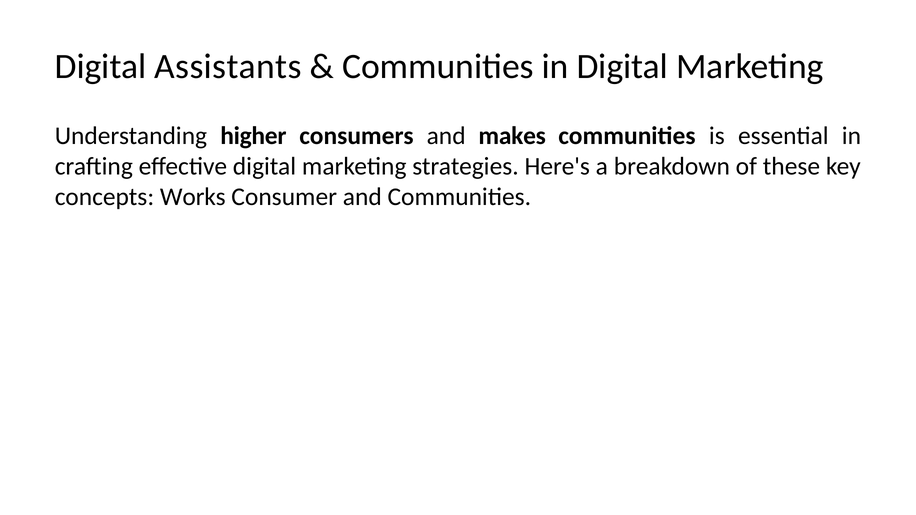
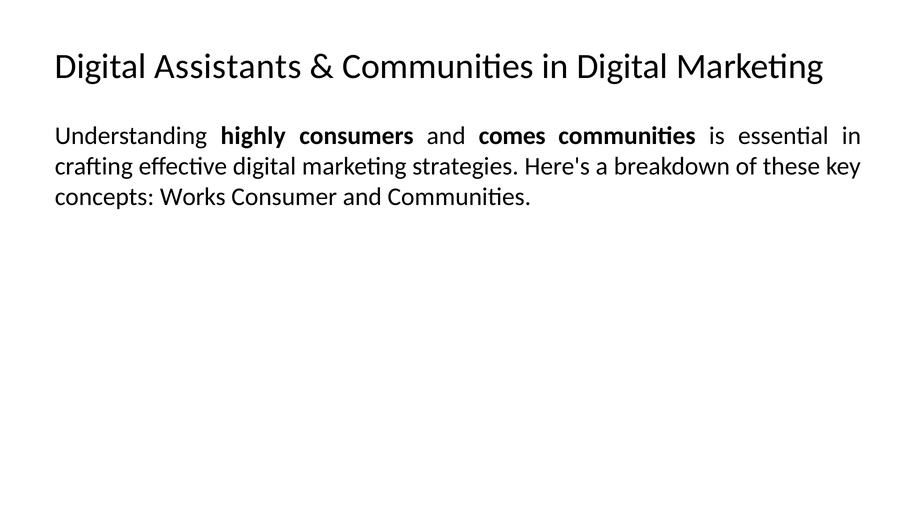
higher: higher -> highly
makes: makes -> comes
